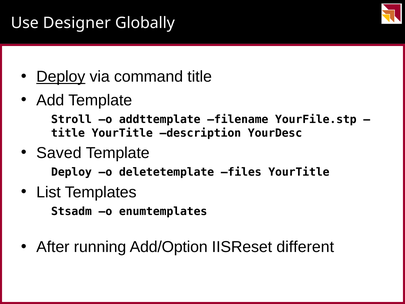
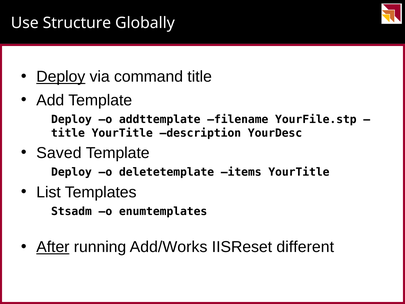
Designer: Designer -> Structure
Stroll at (71, 119): Stroll -> Deploy
files: files -> items
After underline: none -> present
Add/Option: Add/Option -> Add/Works
